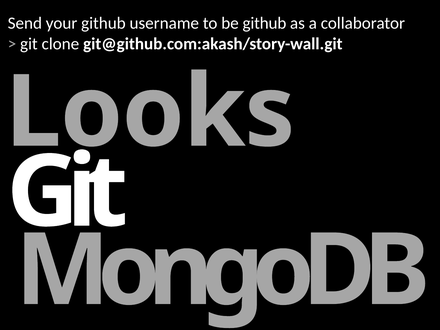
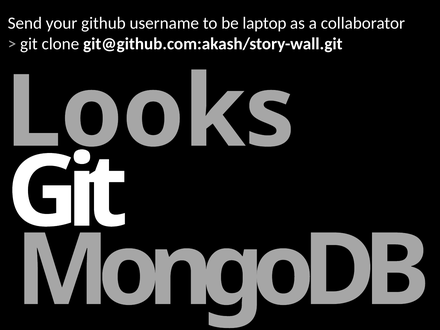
be github: github -> laptop
